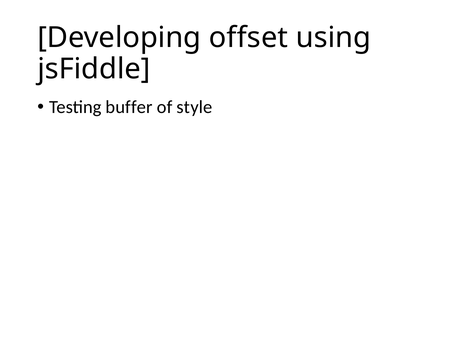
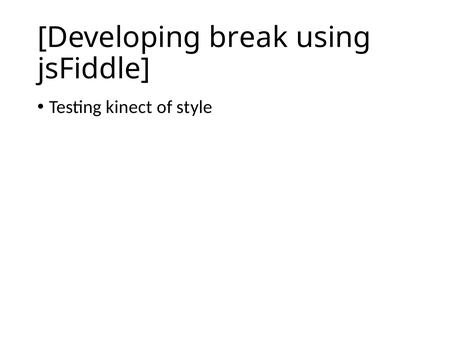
offset: offset -> break
buffer: buffer -> kinect
